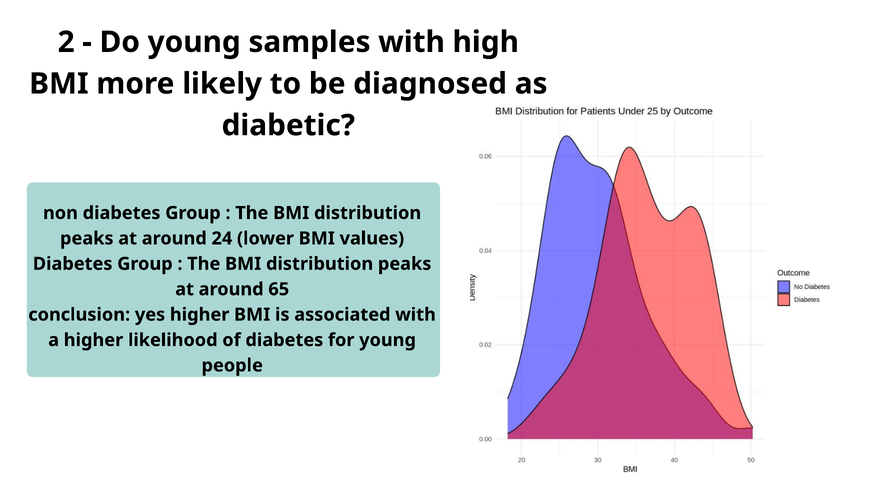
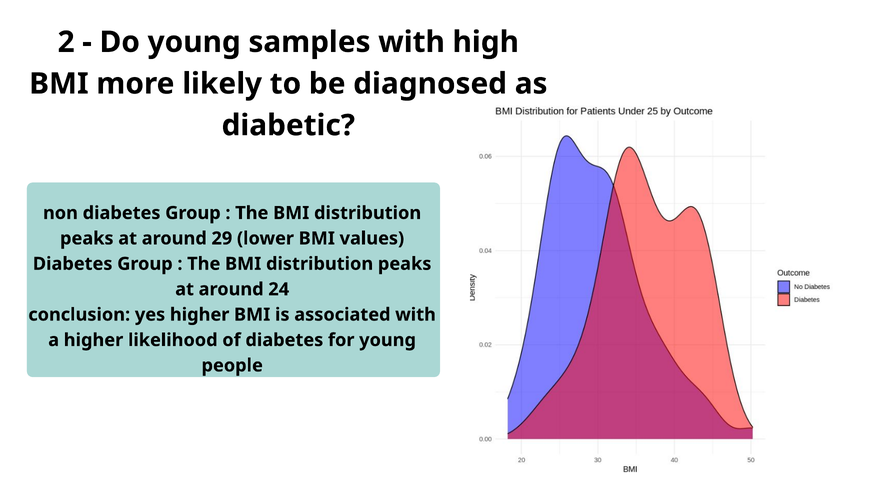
24: 24 -> 29
65: 65 -> 24
